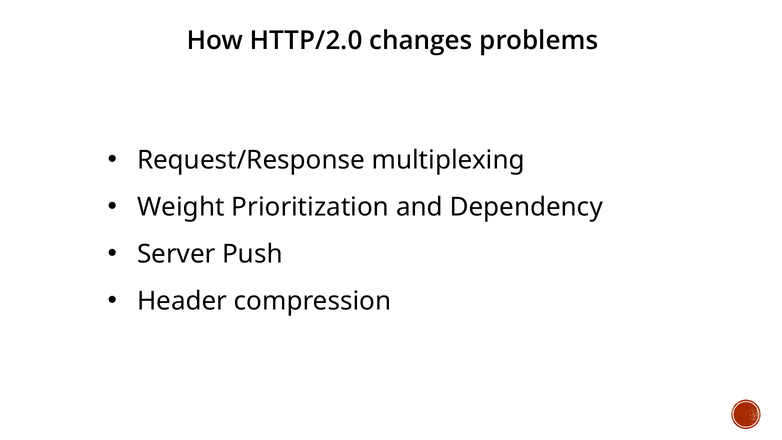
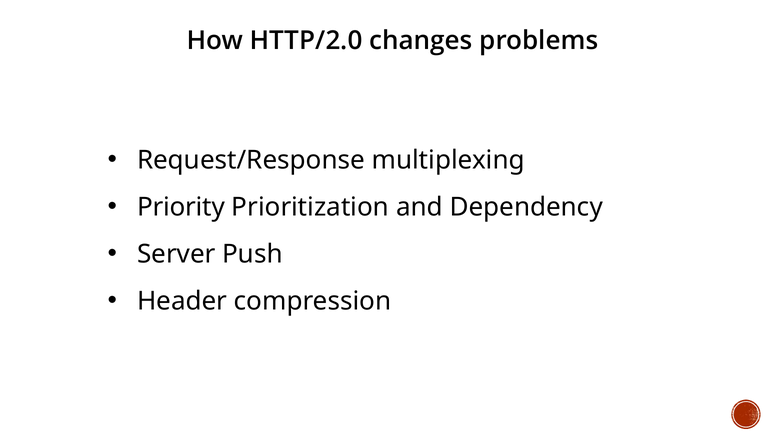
Weight: Weight -> Priority
